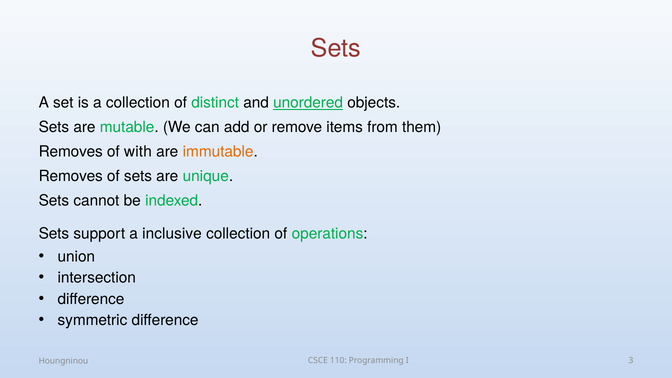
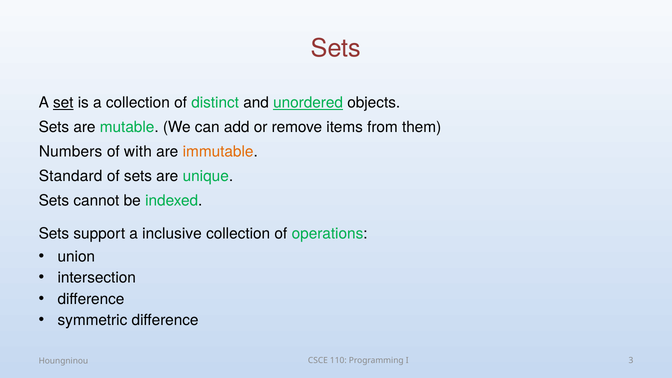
set underline: none -> present
Removes at (71, 152): Removes -> Numbers
Removes at (71, 176): Removes -> Standard
